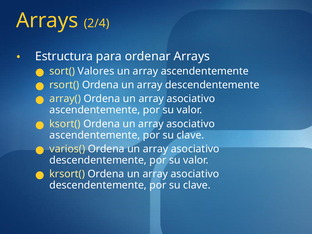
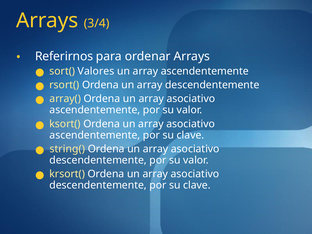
2/4: 2/4 -> 3/4
Estructura: Estructura -> Referirnos
varios(: varios( -> string(
